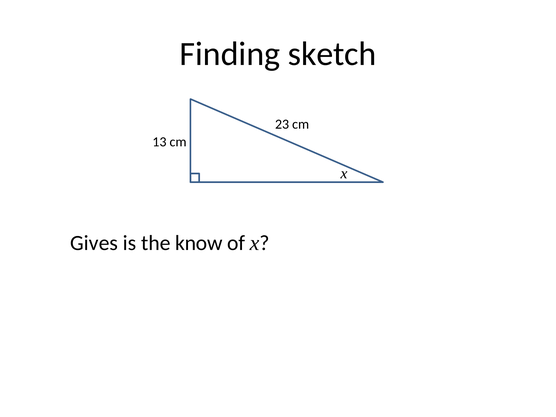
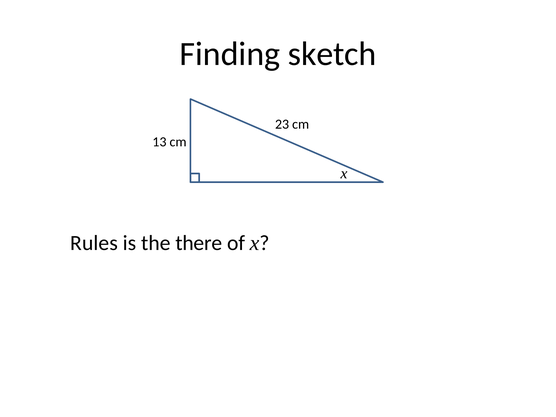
Gives: Gives -> Rules
know: know -> there
